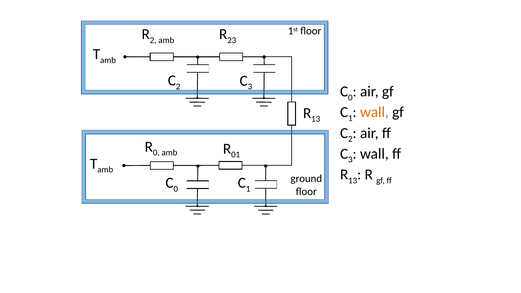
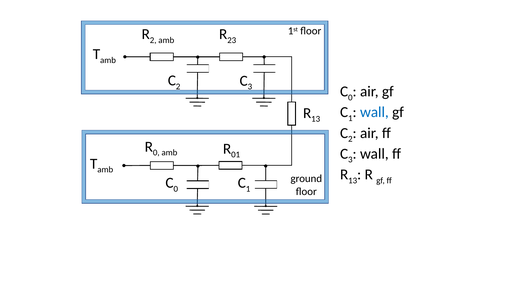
wall at (374, 112) colour: orange -> blue
